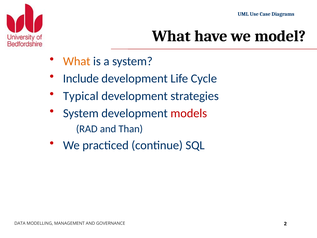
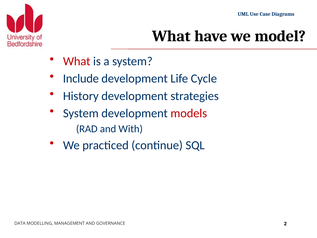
What at (77, 61) colour: orange -> red
Typical: Typical -> History
Than: Than -> With
